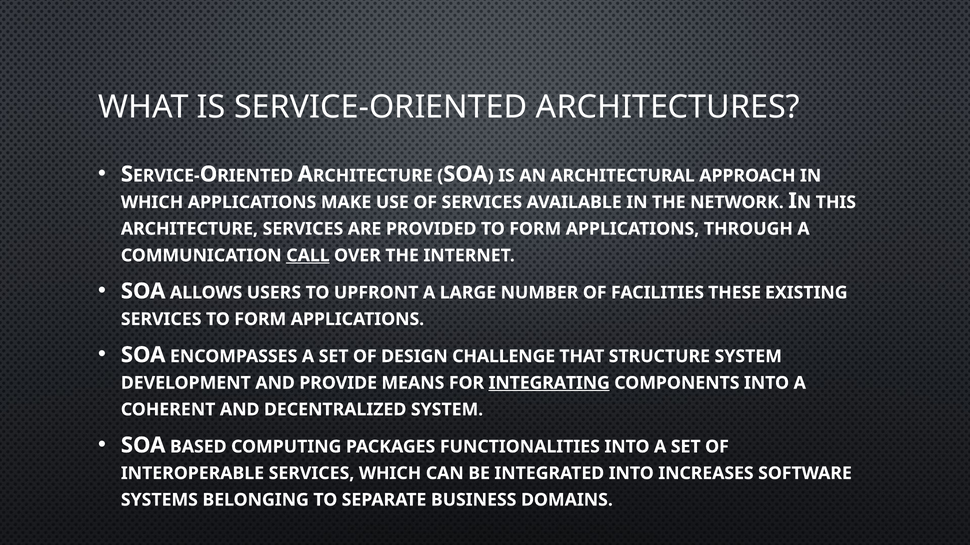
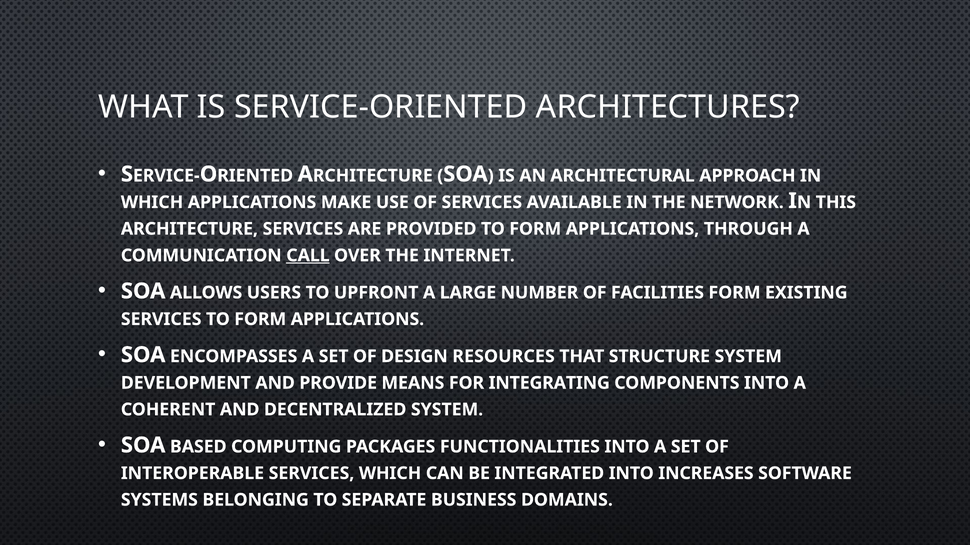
FACILITIES THESE: THESE -> FORM
CHALLENGE: CHALLENGE -> RESOURCES
INTEGRATING underline: present -> none
